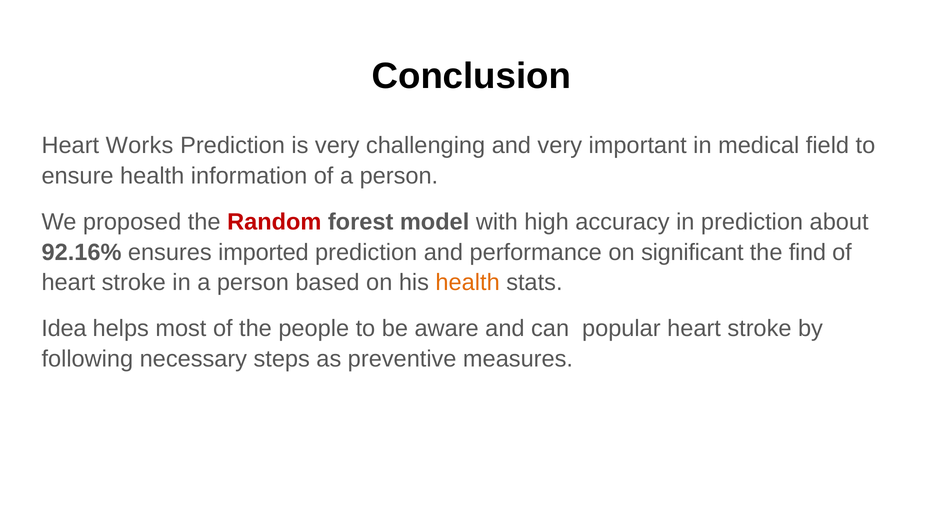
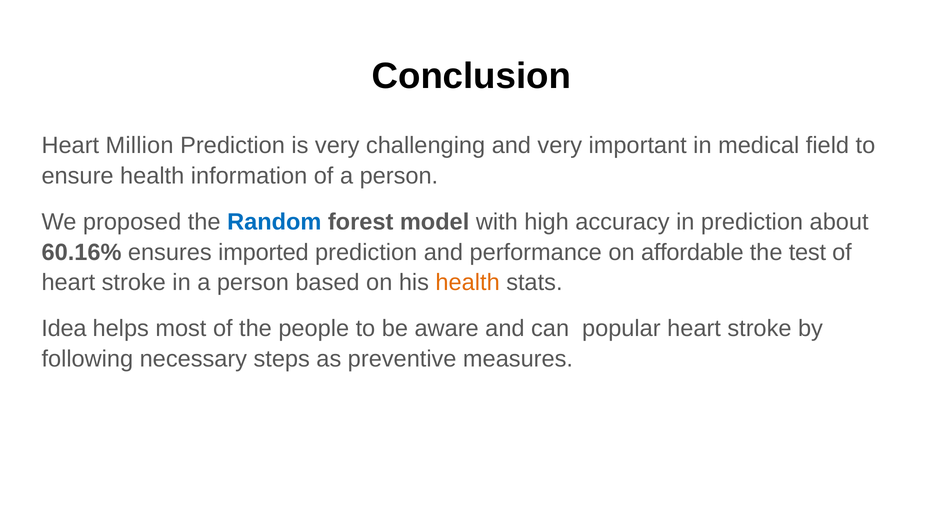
Works: Works -> Million
Random colour: red -> blue
92.16%: 92.16% -> 60.16%
significant: significant -> affordable
find: find -> test
